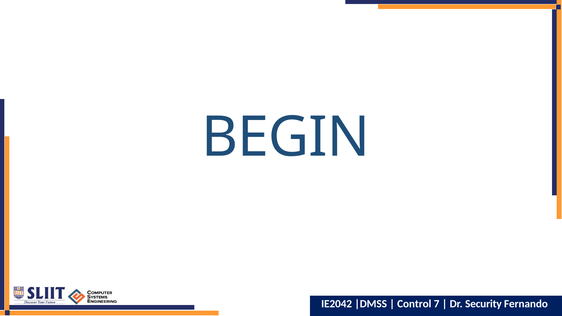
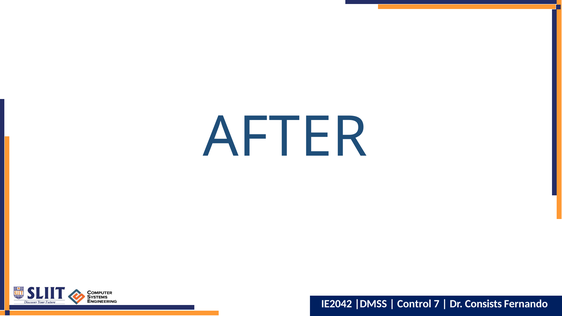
BEGIN: BEGIN -> AFTER
Security: Security -> Consists
